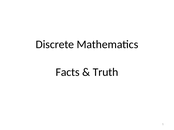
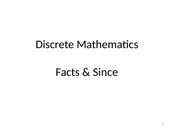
Truth: Truth -> Since
